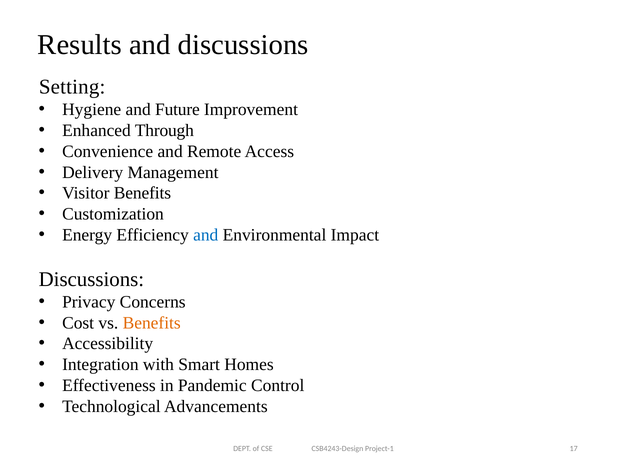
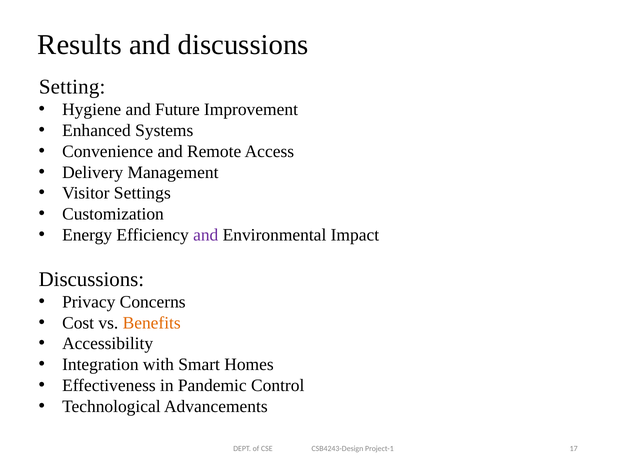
Through: Through -> Systems
Visitor Benefits: Benefits -> Settings
and at (206, 235) colour: blue -> purple
